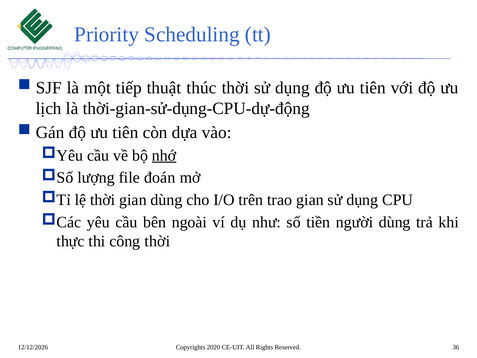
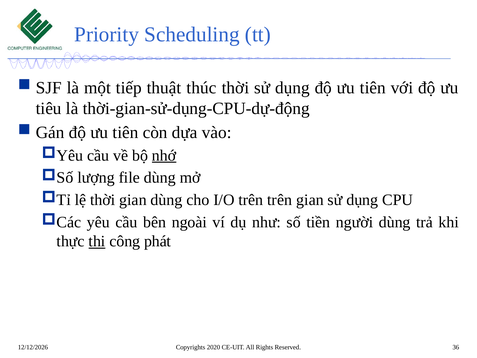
lịch: lịch -> tiêu
file đoán: đoán -> dùng
trên trao: trao -> trên
thi underline: none -> present
công thời: thời -> phát
